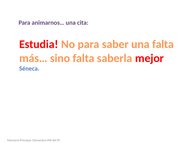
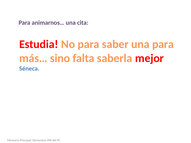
una falta: falta -> para
